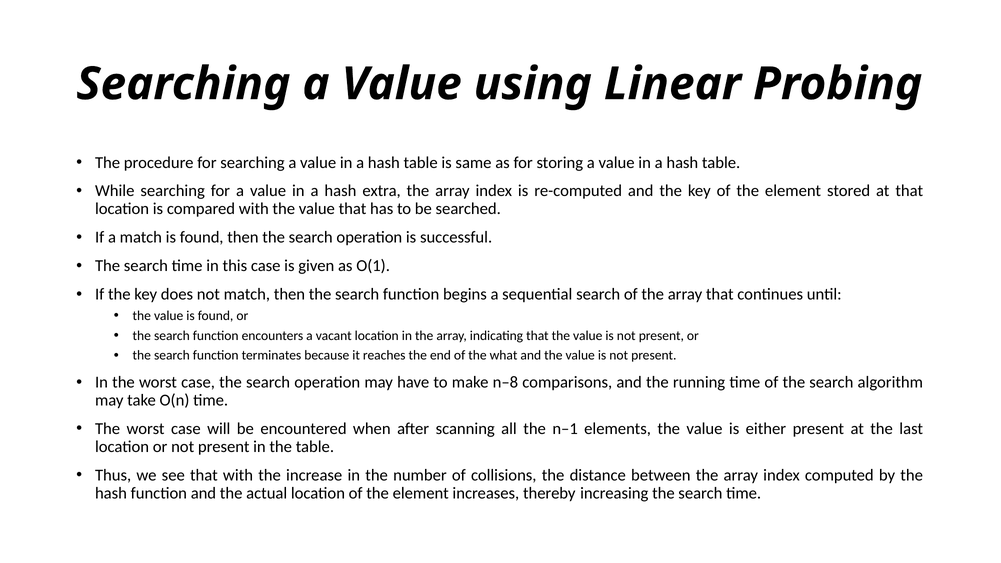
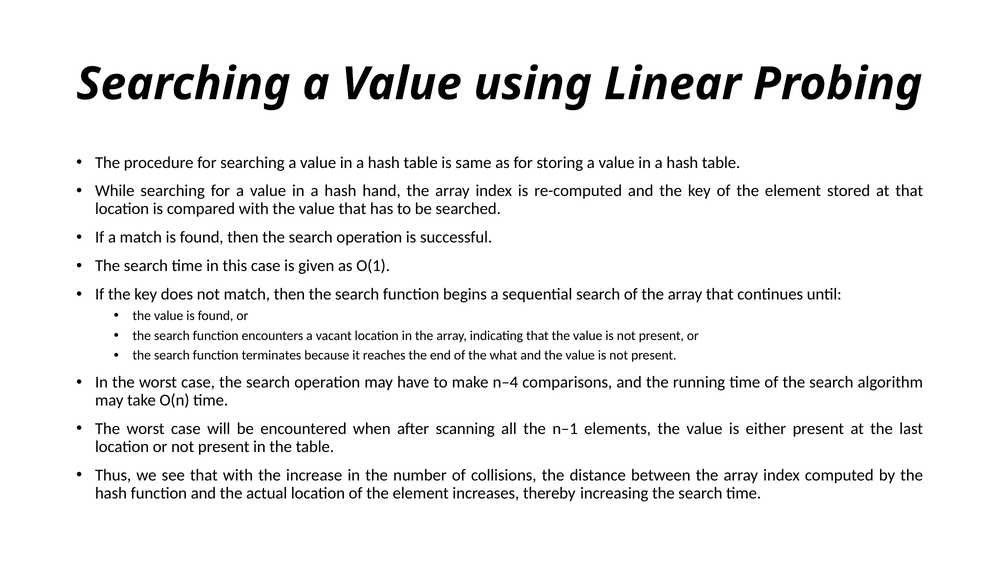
extra: extra -> hand
n–8: n–8 -> n–4
